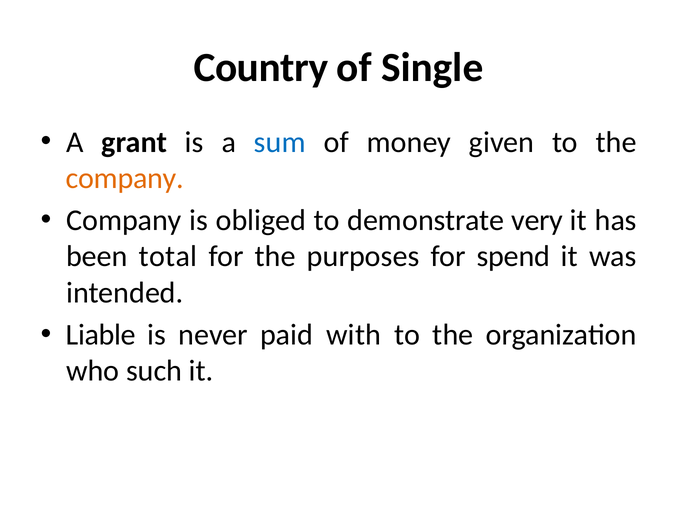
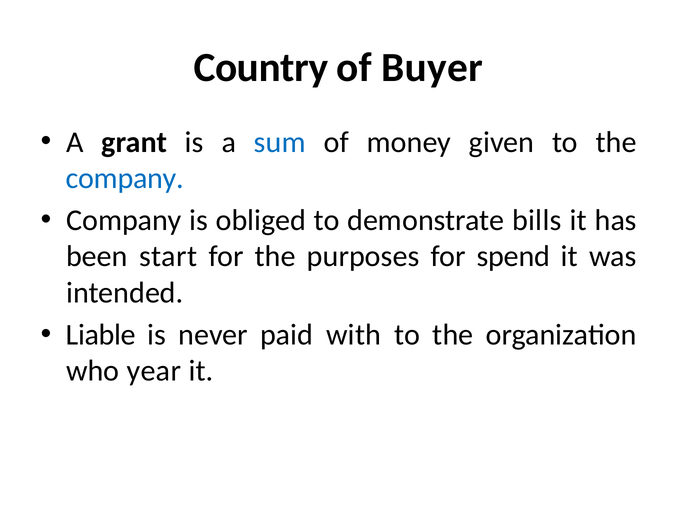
Single: Single -> Buyer
company at (125, 178) colour: orange -> blue
very: very -> bills
total: total -> start
such: such -> year
